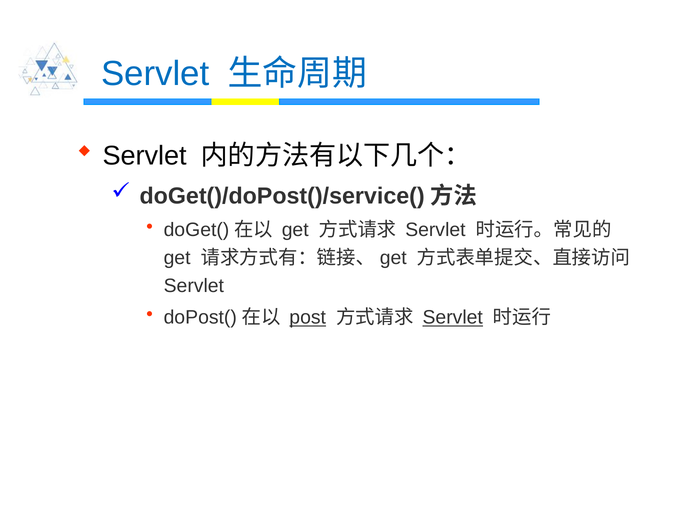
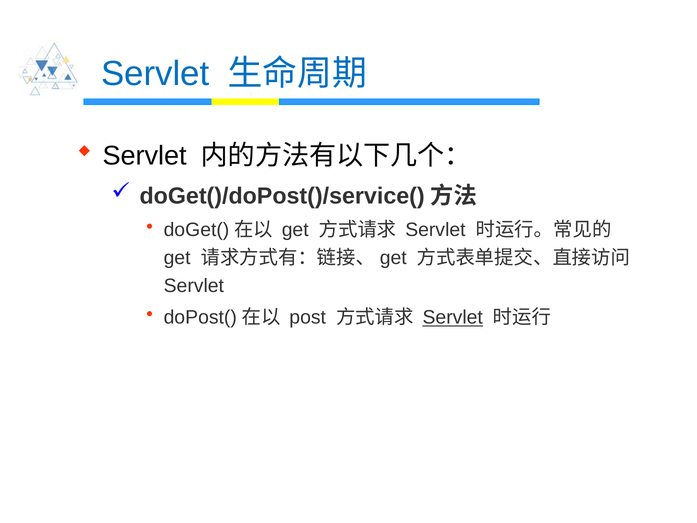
post underline: present -> none
